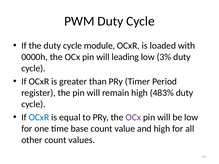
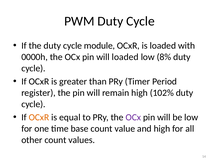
will leading: leading -> loaded
3%: 3% -> 8%
483%: 483% -> 102%
OCxR at (39, 118) colour: blue -> orange
